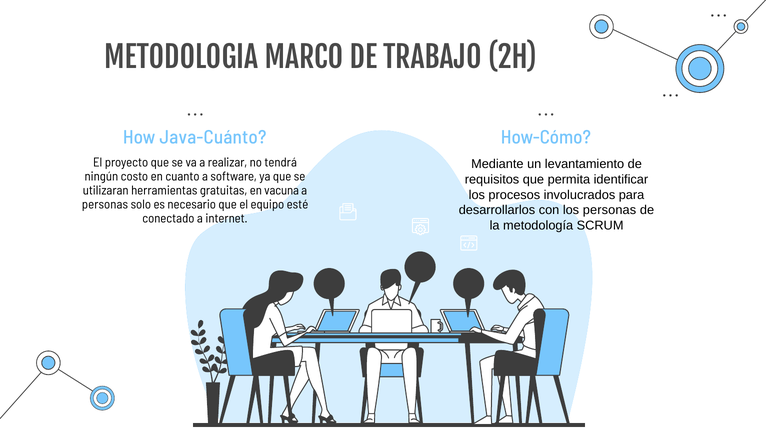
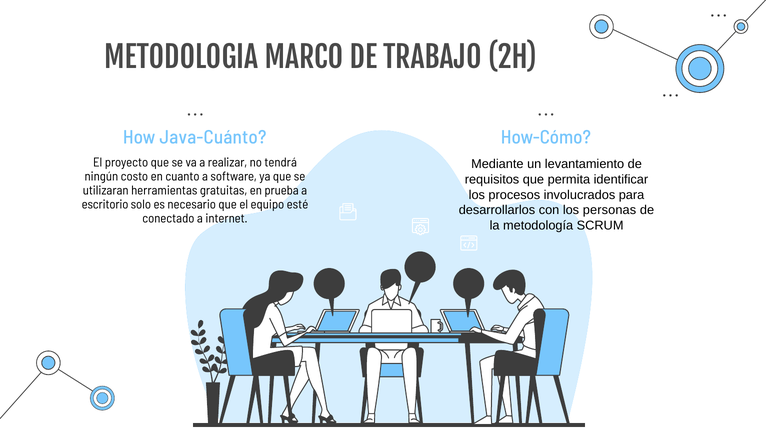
vacuna: vacuna -> prueba
personas at (105, 204): personas -> escritorio
